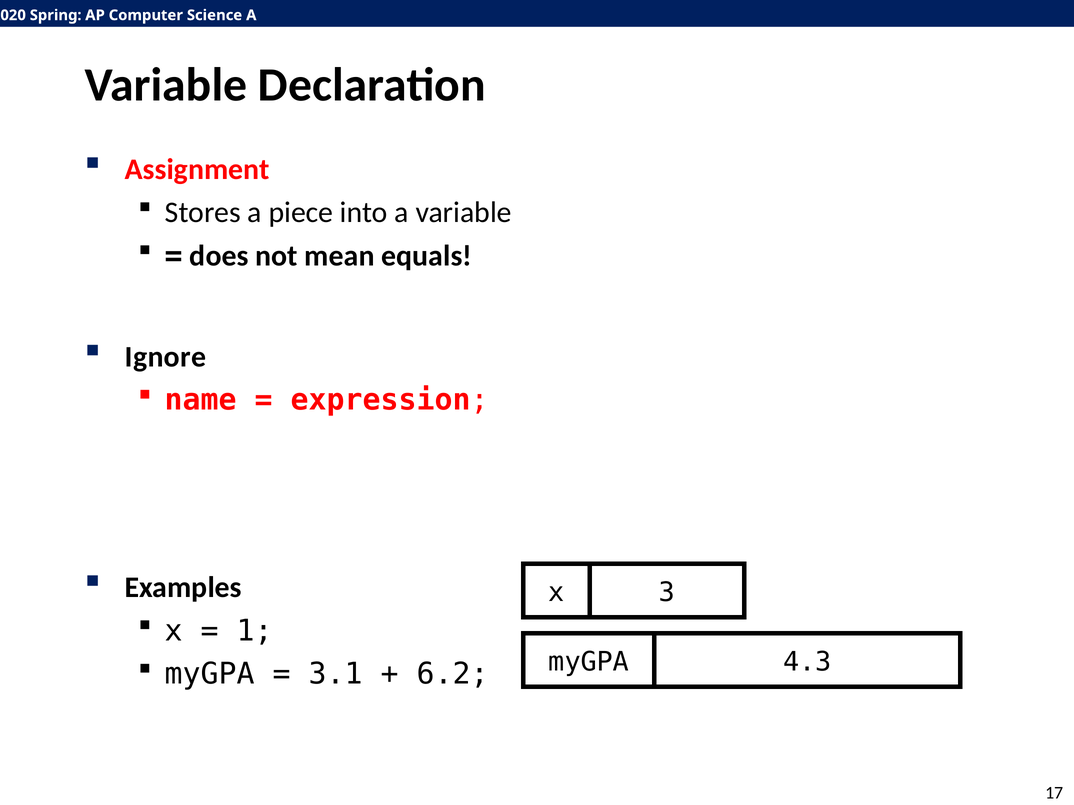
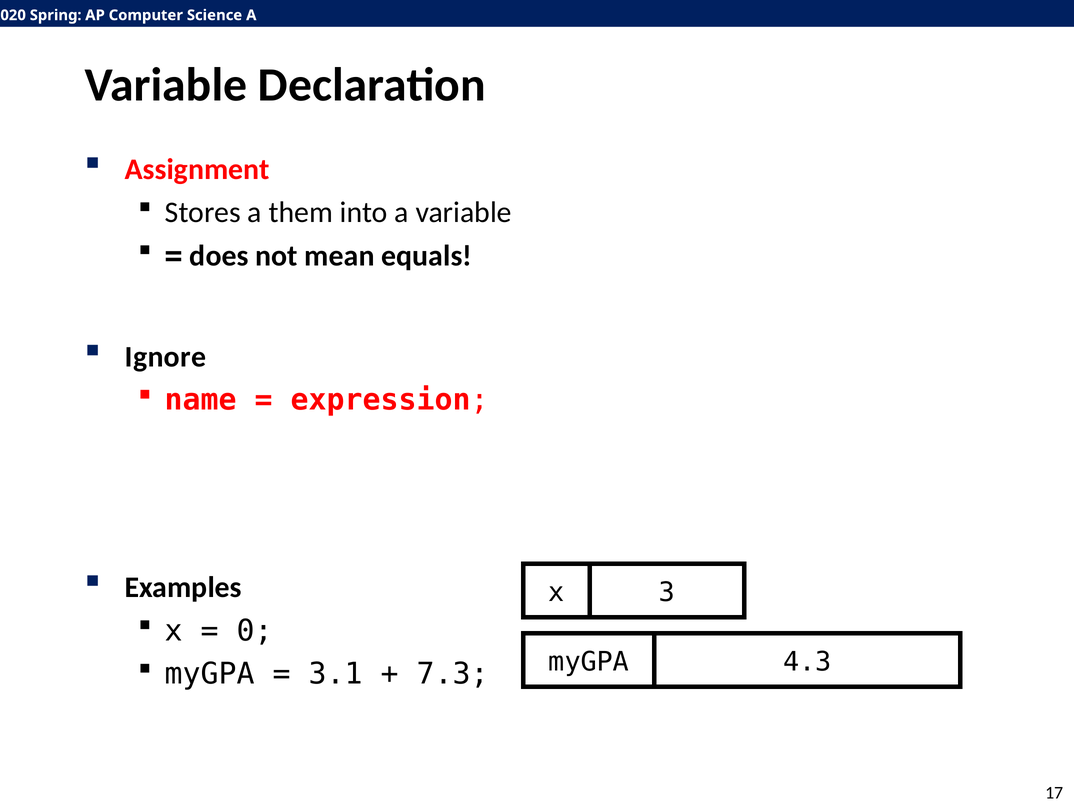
piece: piece -> them
1: 1 -> 0
6.2: 6.2 -> 7.3
